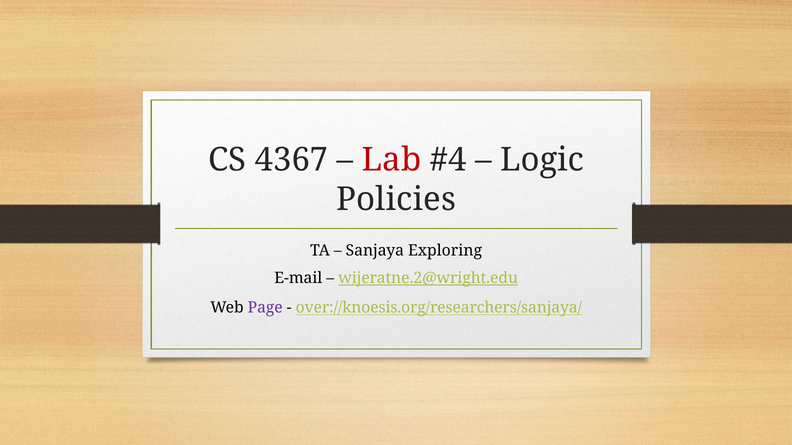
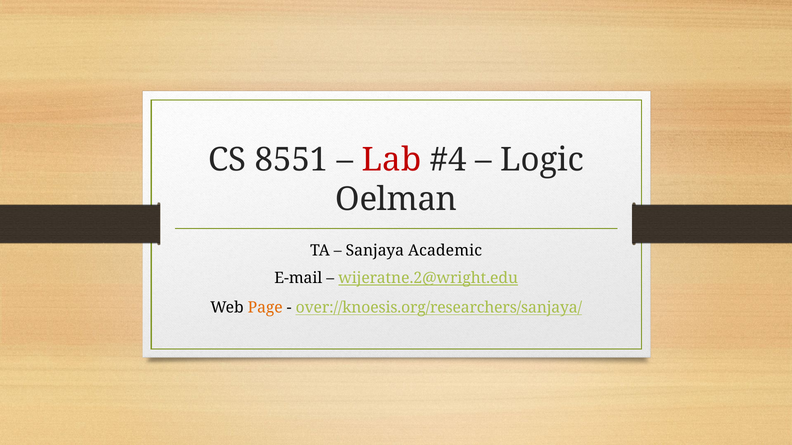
4367: 4367 -> 8551
Policies: Policies -> Oelman
Exploring: Exploring -> Academic
Page colour: purple -> orange
